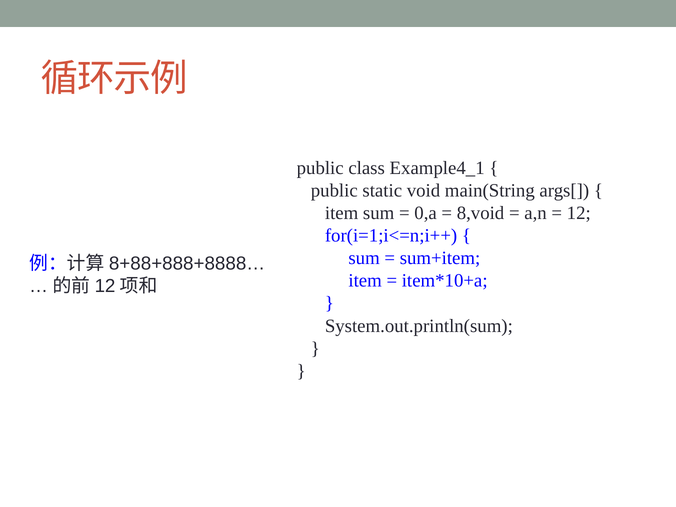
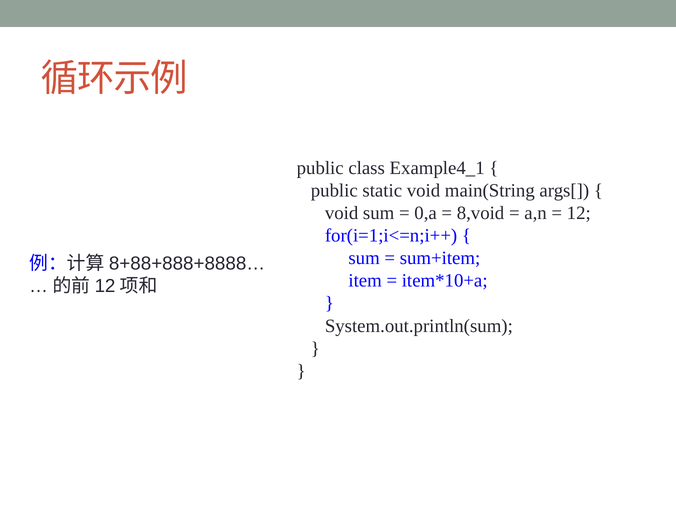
item at (342, 213): item -> void
